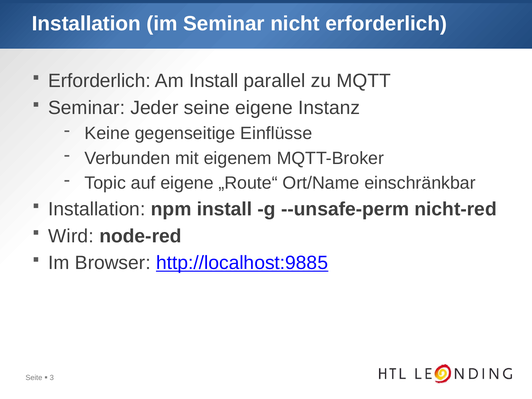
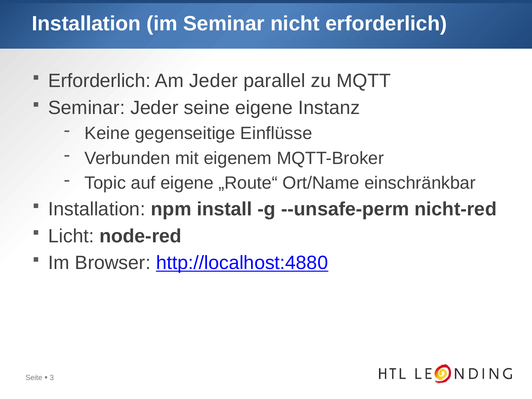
Am Install: Install -> Jeder
Wird: Wird -> Licht
http://localhost:9885: http://localhost:9885 -> http://localhost:4880
